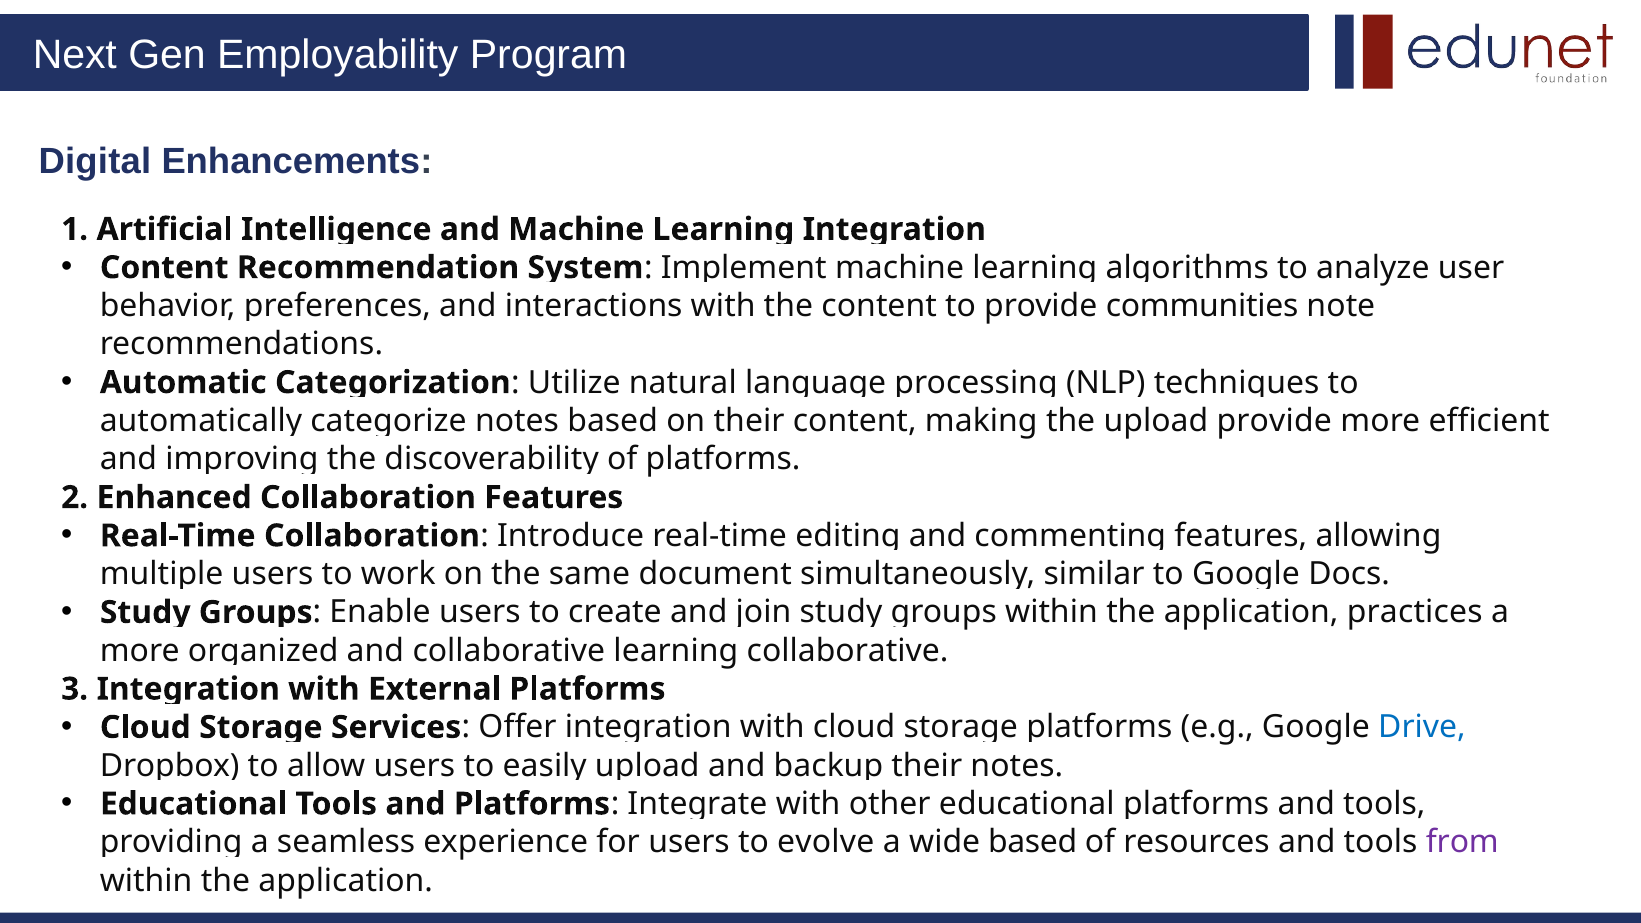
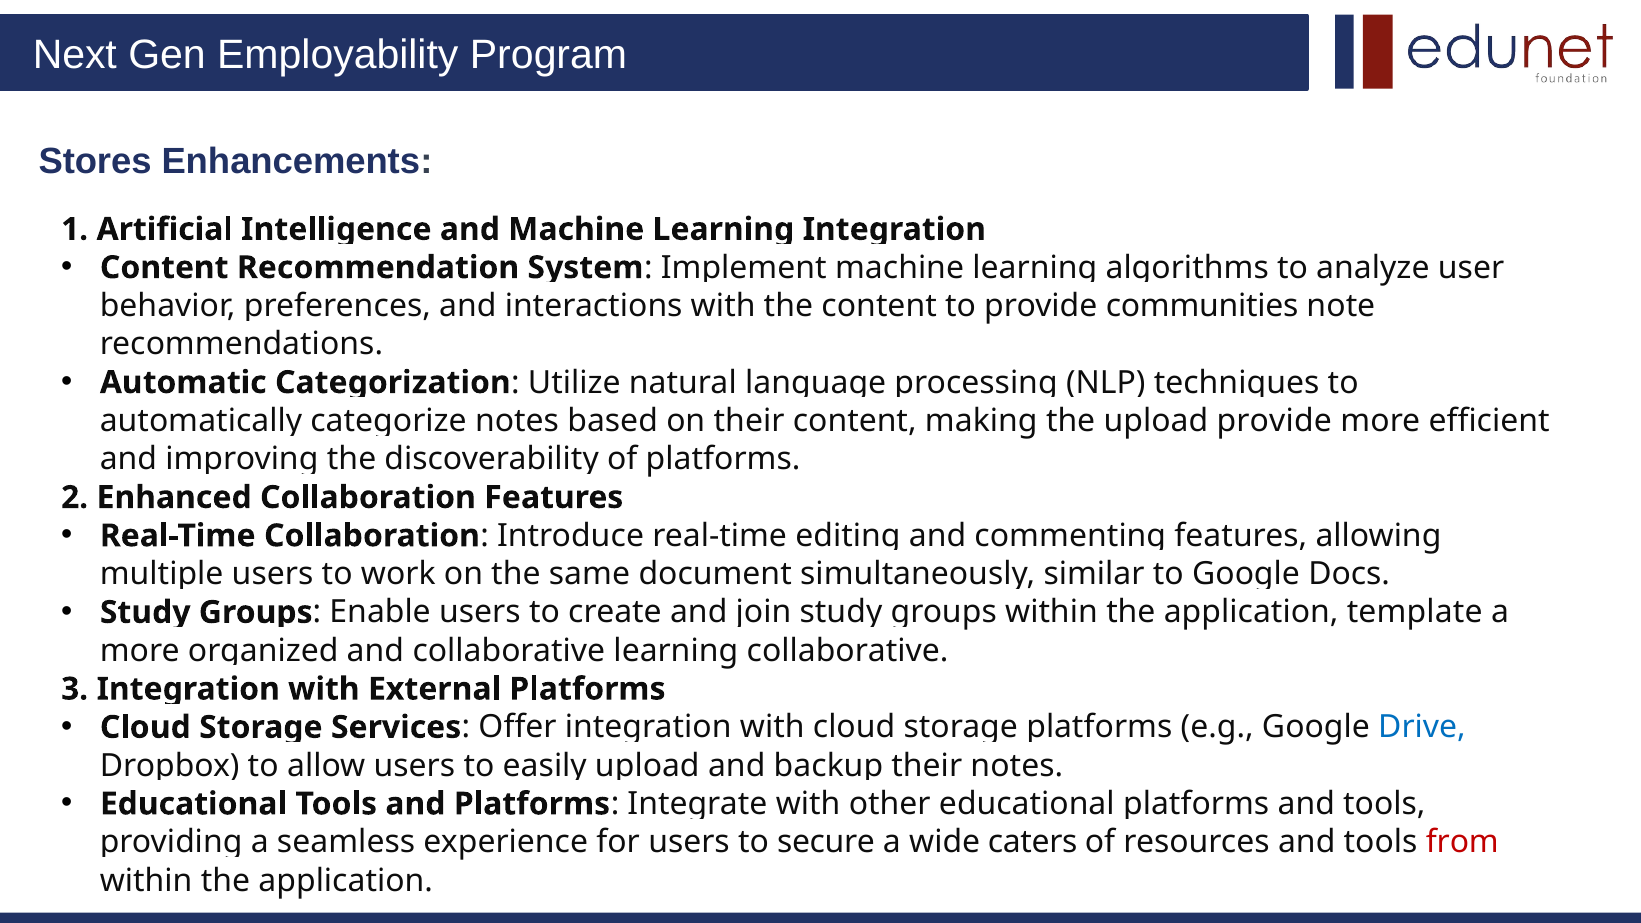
Digital: Digital -> Stores
practices: practices -> template
evolve: evolve -> secure
wide based: based -> caters
from colour: purple -> red
